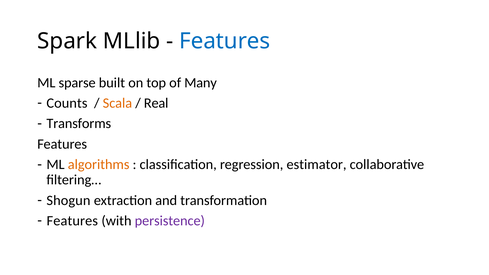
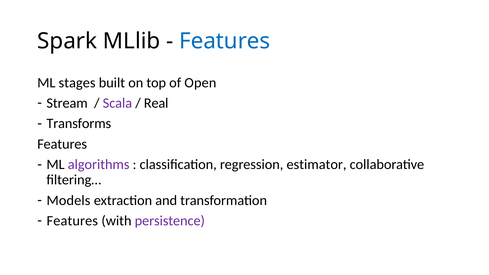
sparse: sparse -> stages
Many: Many -> Open
Counts: Counts -> Stream
Scala colour: orange -> purple
algorithms colour: orange -> purple
Shogun: Shogun -> Models
